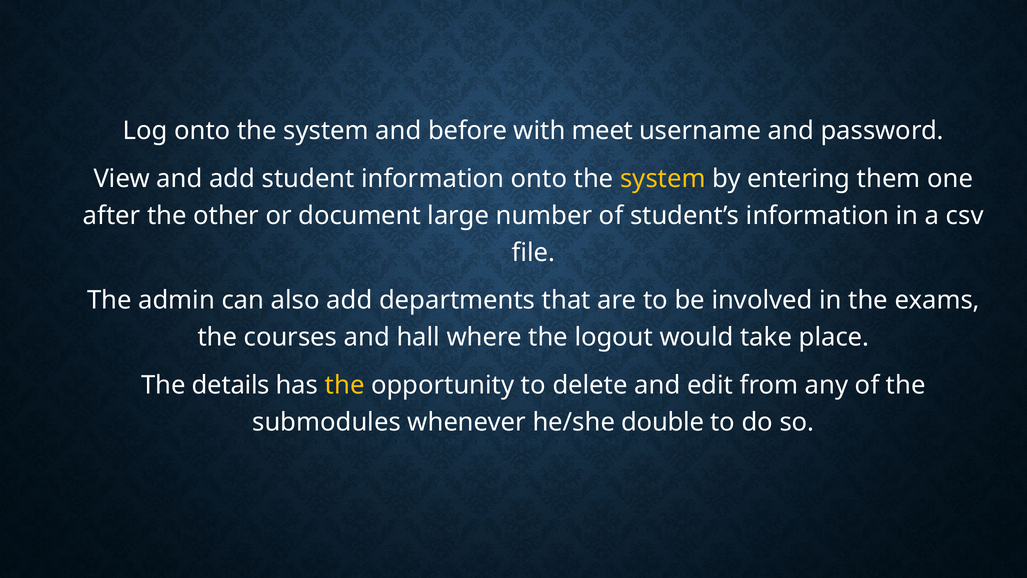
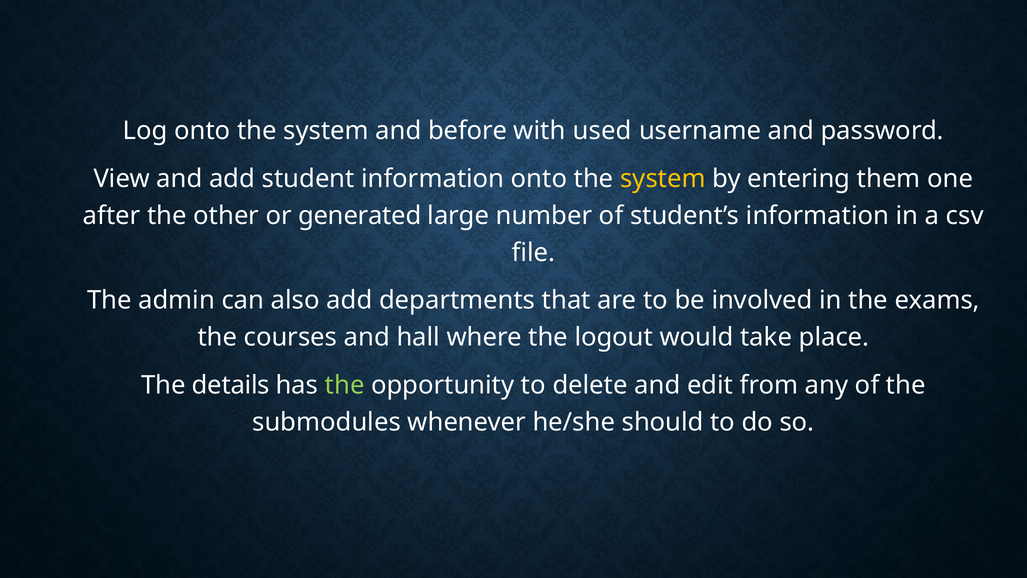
meet: meet -> used
document: document -> generated
the at (345, 385) colour: yellow -> light green
double: double -> should
